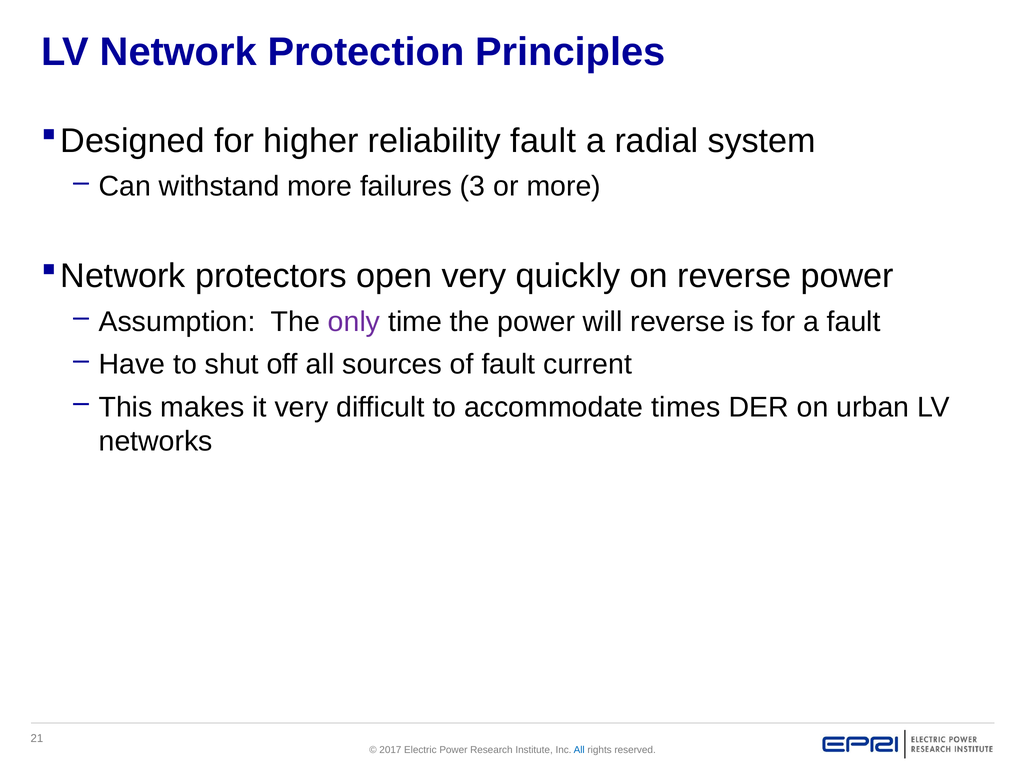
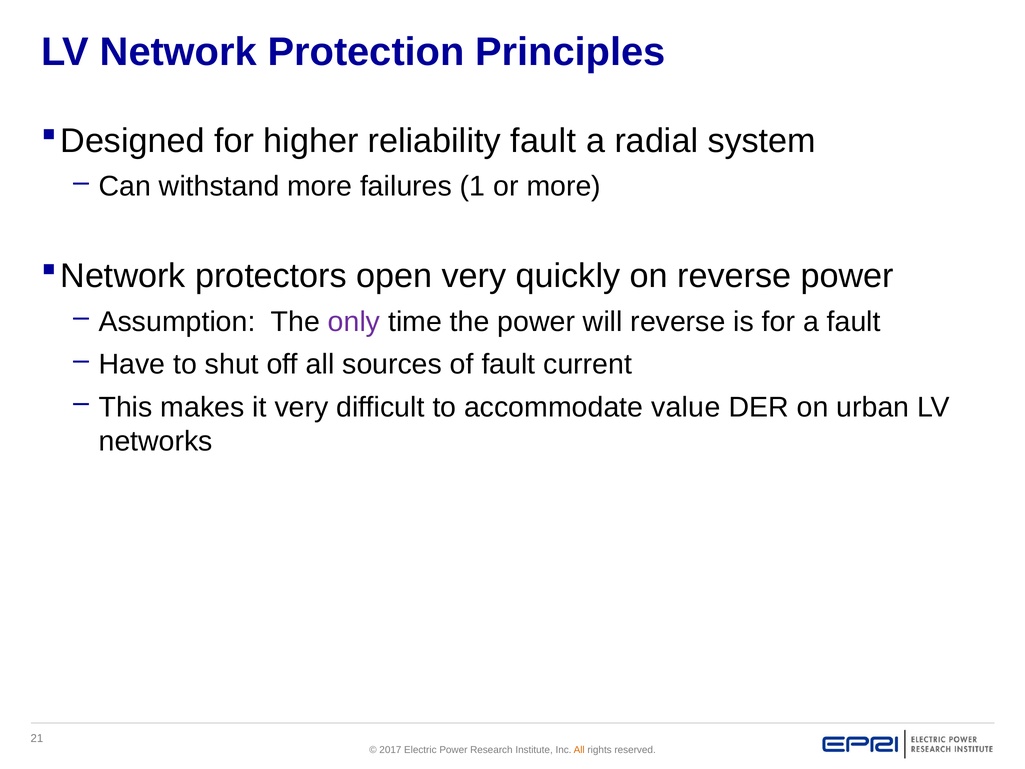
3: 3 -> 1
times: times -> value
All at (579, 750) colour: blue -> orange
